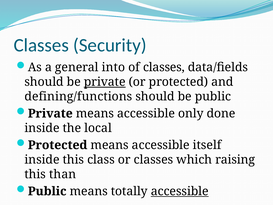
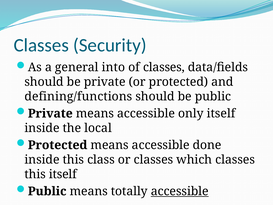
private at (105, 82) underline: present -> none
only done: done -> itself
itself: itself -> done
which raising: raising -> classes
this than: than -> itself
